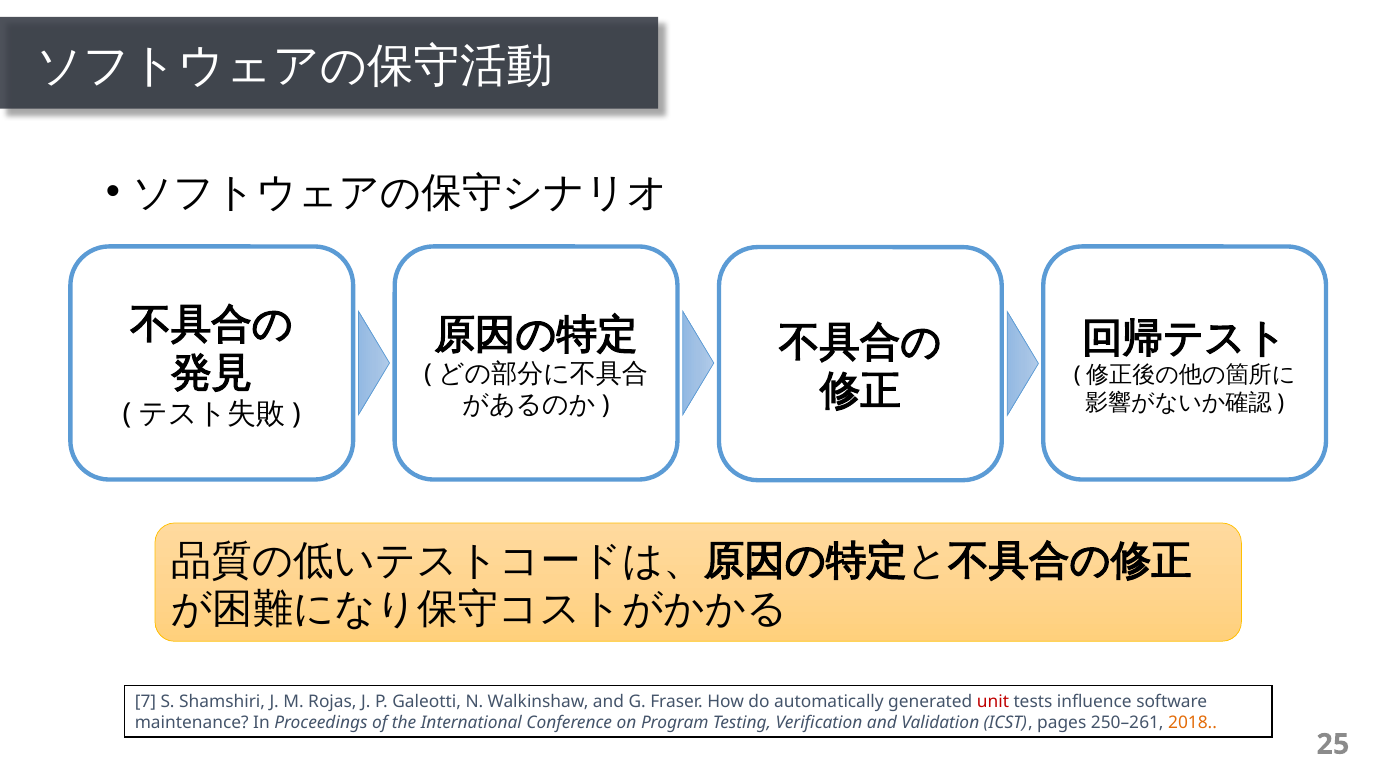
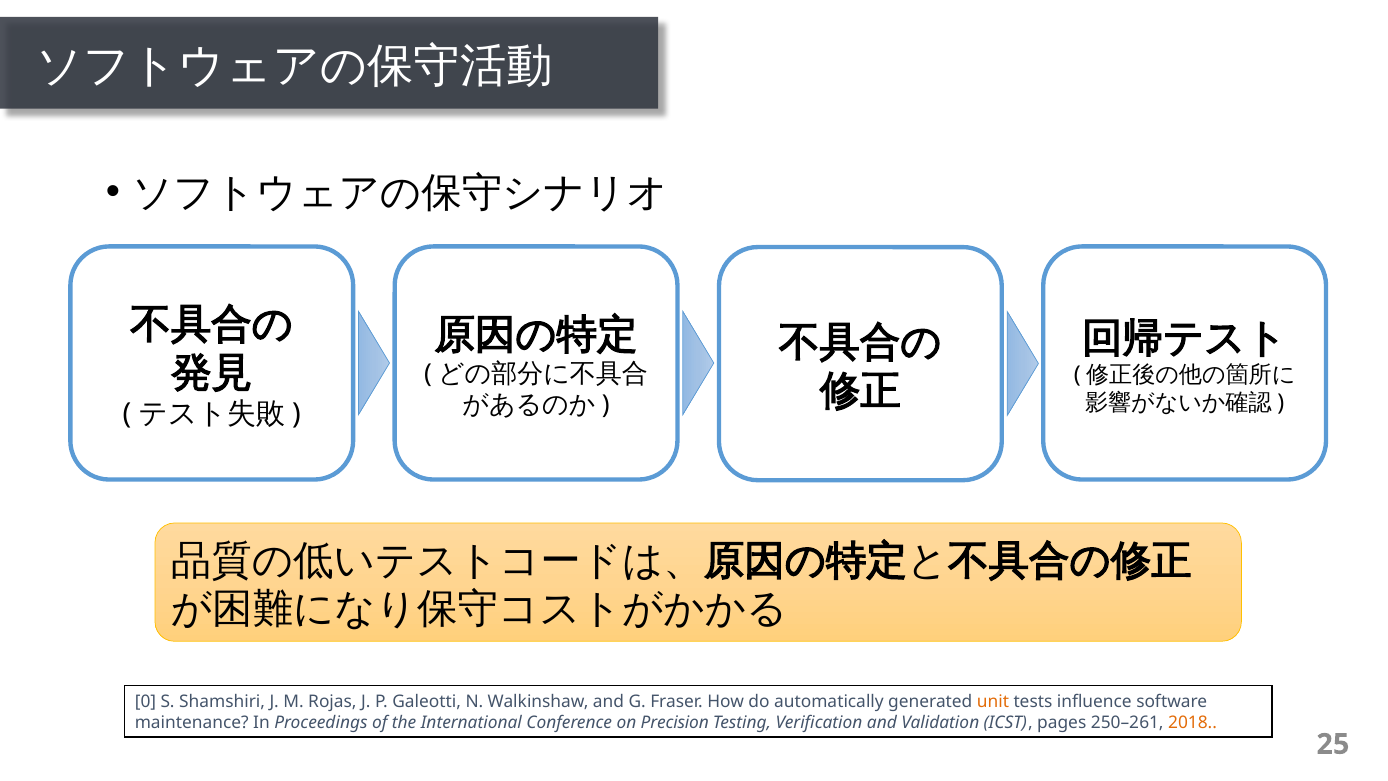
7: 7 -> 0
unit colour: red -> orange
Program: Program -> Precision
